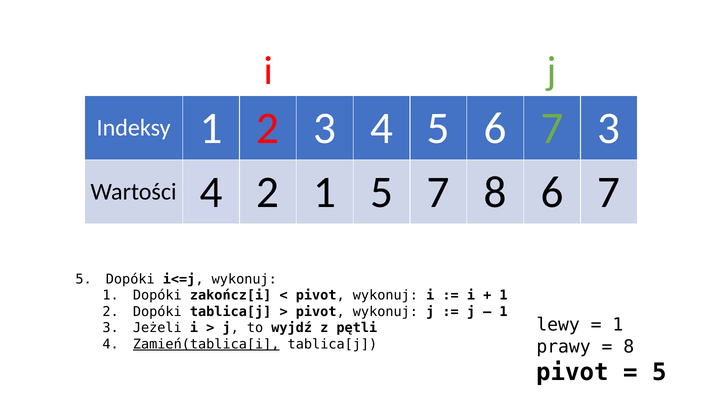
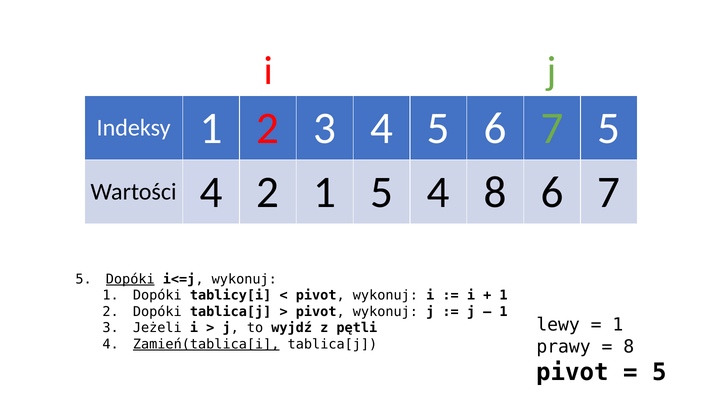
7 3: 3 -> 5
5 7: 7 -> 4
Dopóki at (130, 279) underline: none -> present
zakończ[i: zakończ[i -> tablicy[i
